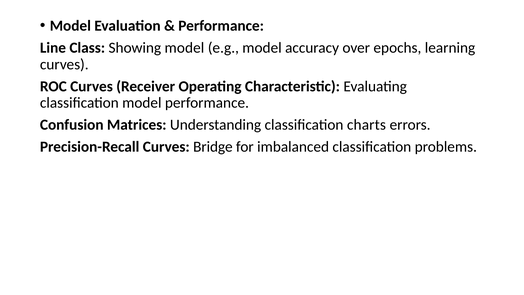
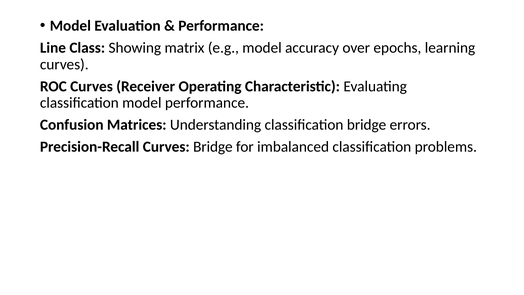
Showing model: model -> matrix
classification charts: charts -> bridge
